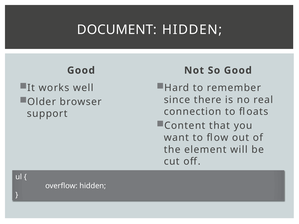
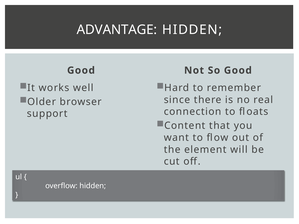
DOCUMENT: DOCUMENT -> ADVANTAGE
